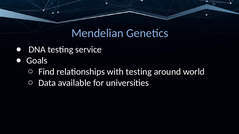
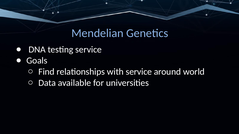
with testing: testing -> service
